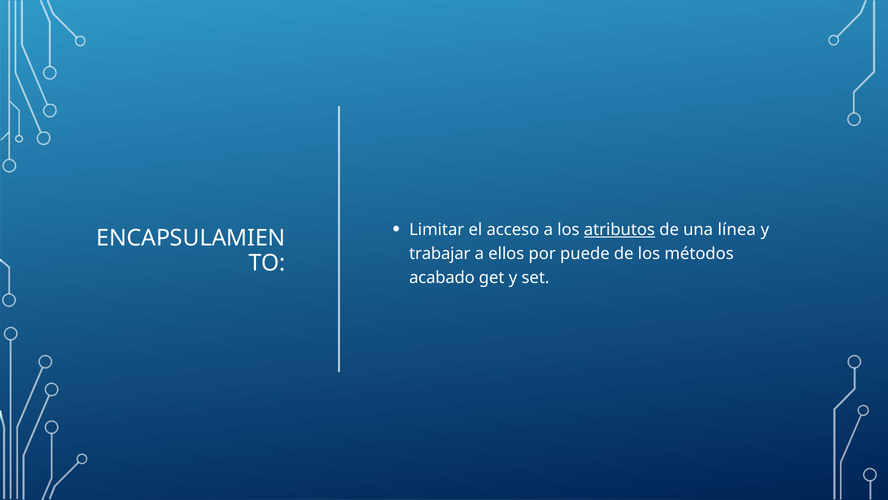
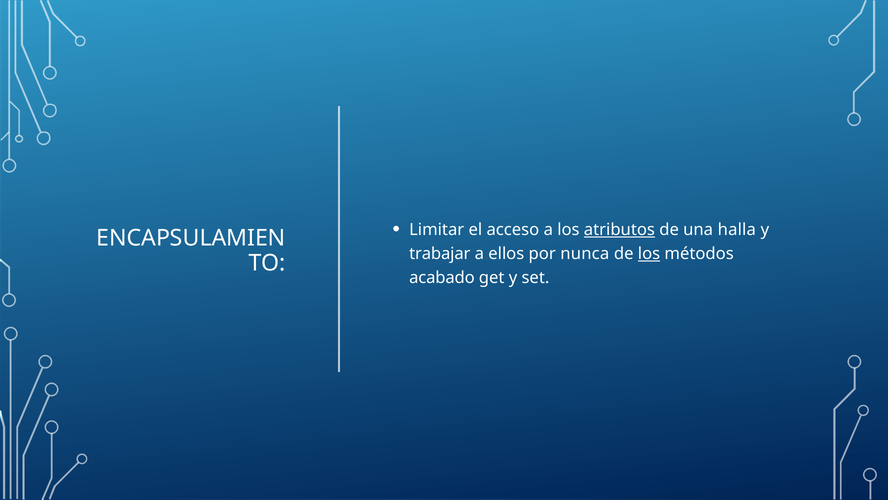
línea: línea -> halla
puede: puede -> nunca
los at (649, 253) underline: none -> present
